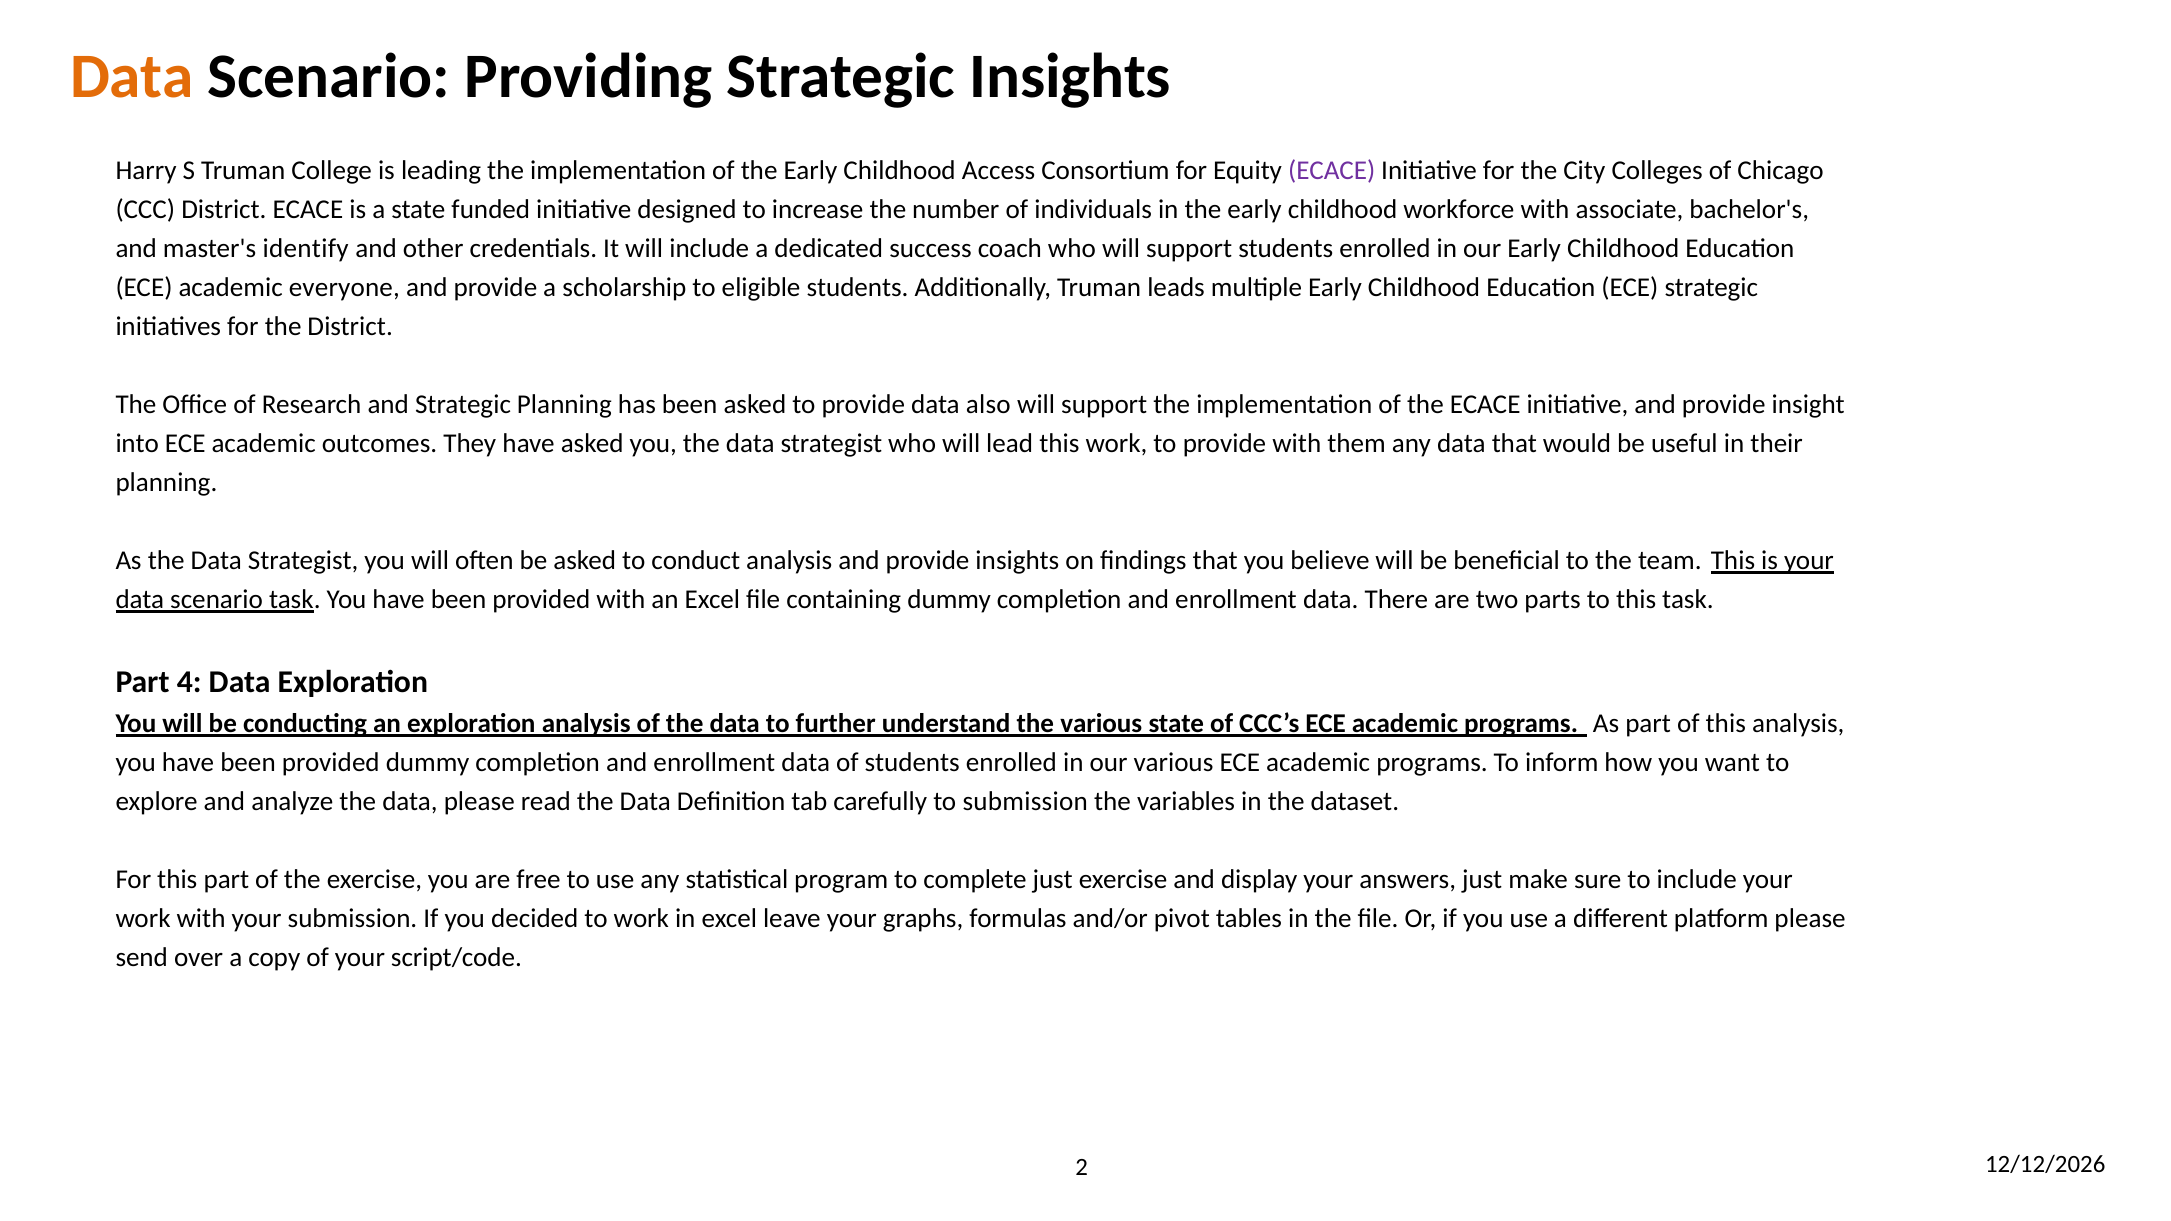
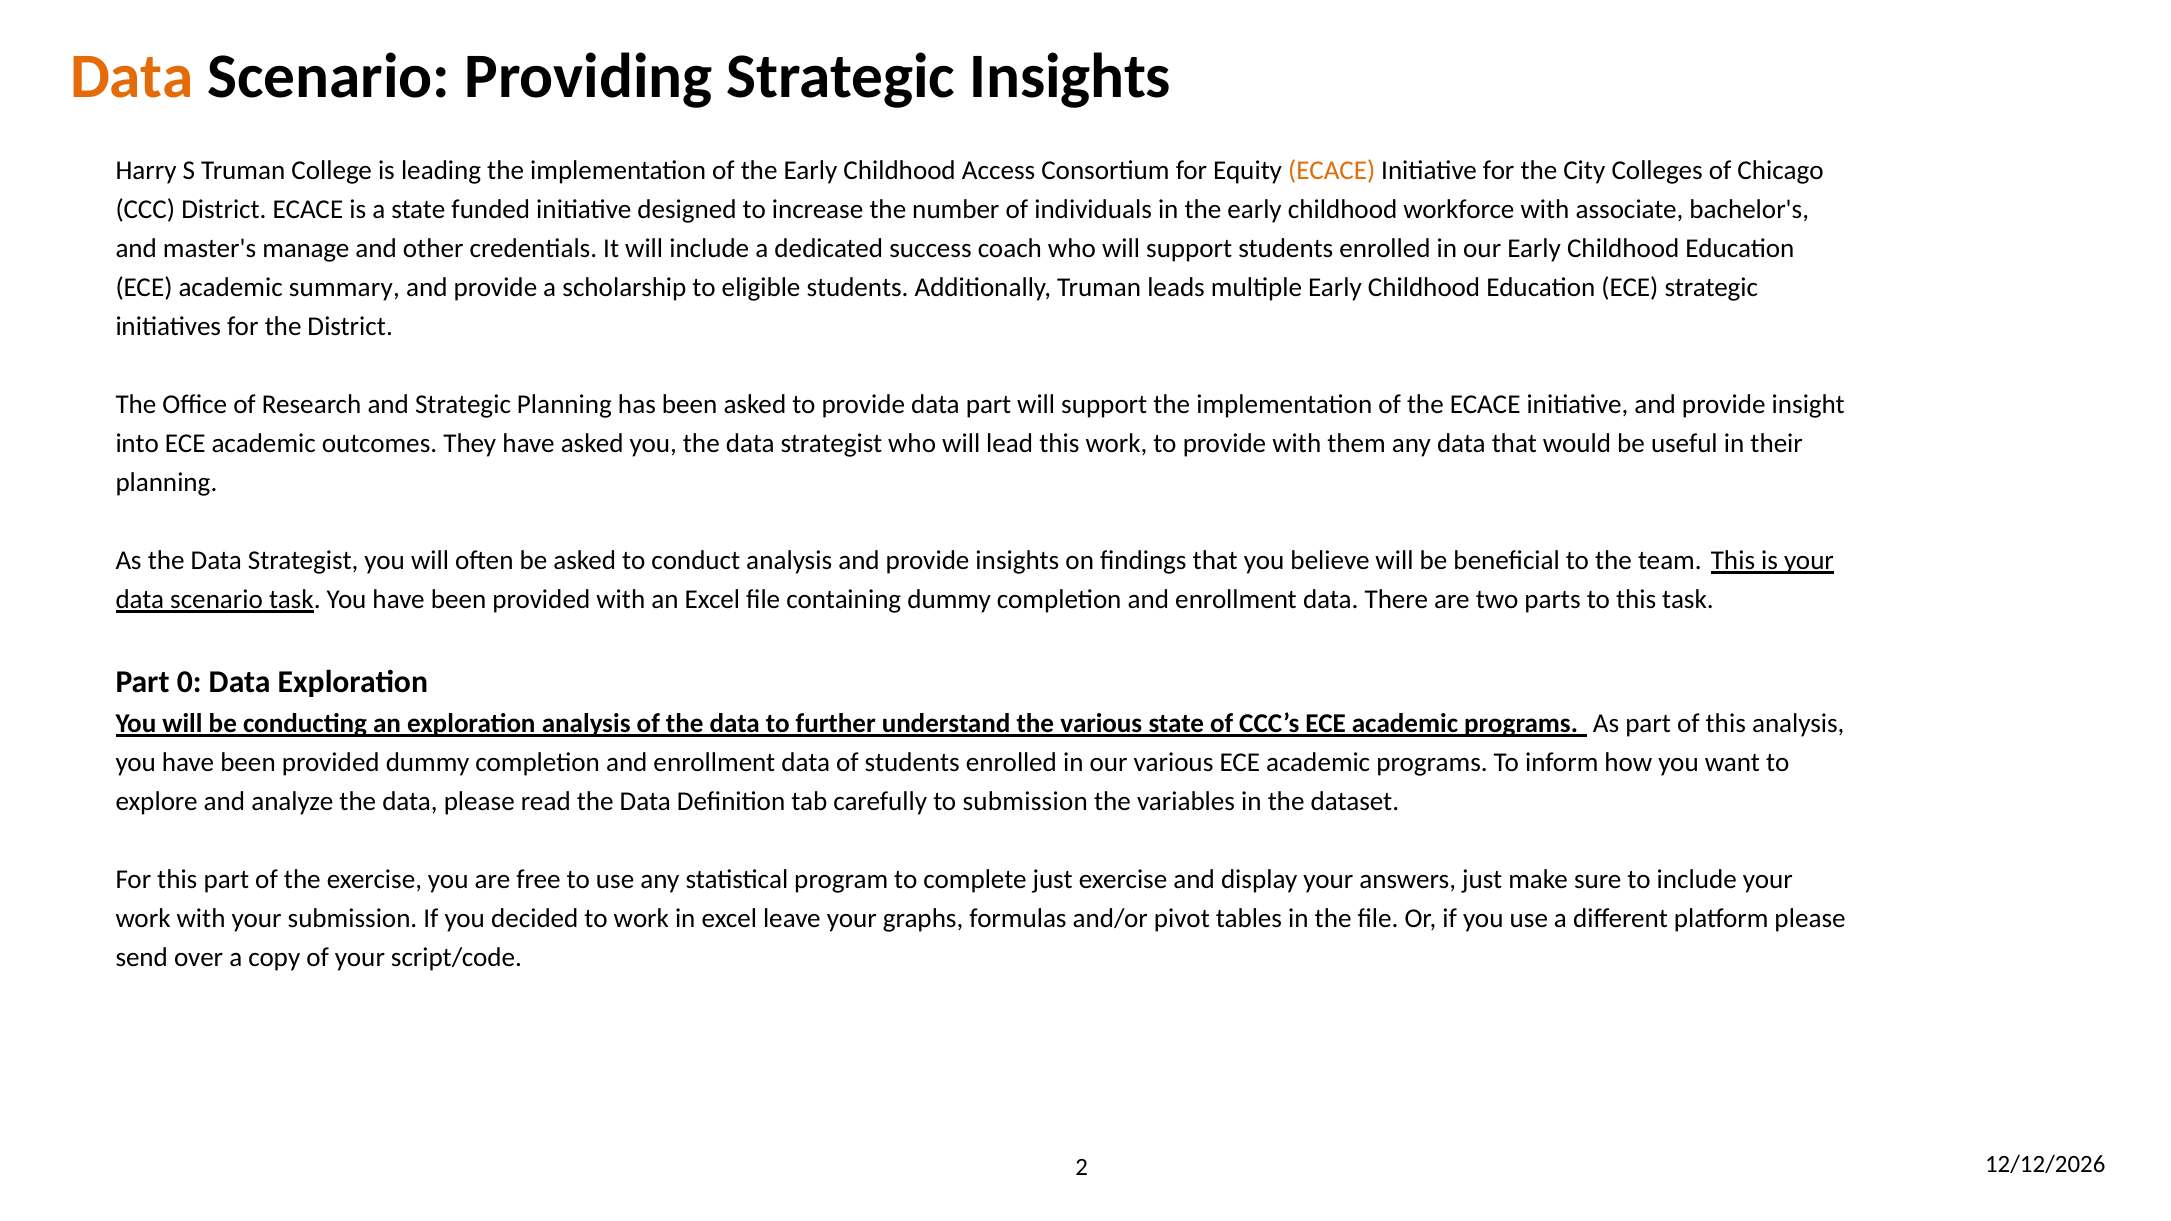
ECACE at (1332, 171) colour: purple -> orange
identify: identify -> manage
everyone: everyone -> summary
data also: also -> part
4: 4 -> 0
